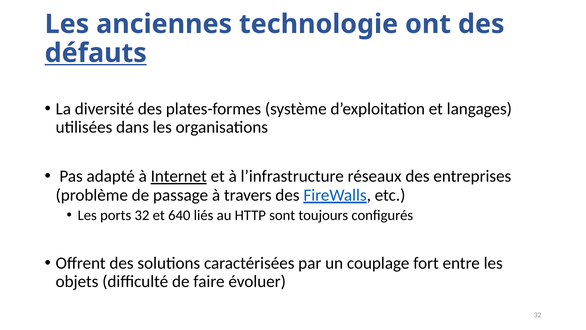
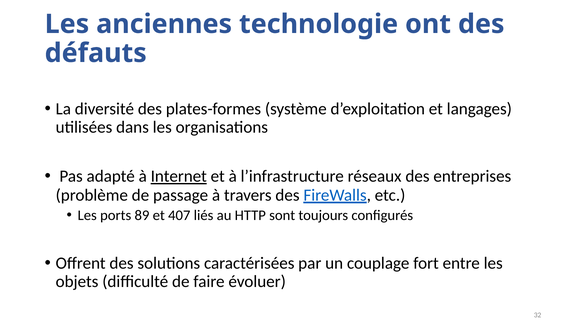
défauts underline: present -> none
ports 32: 32 -> 89
640: 640 -> 407
